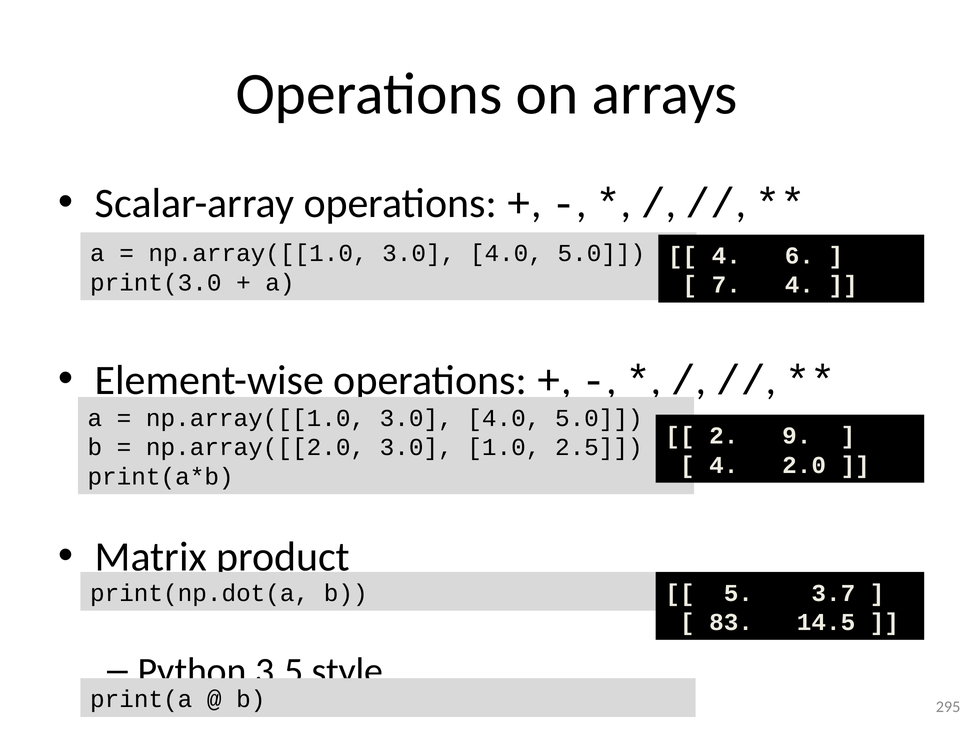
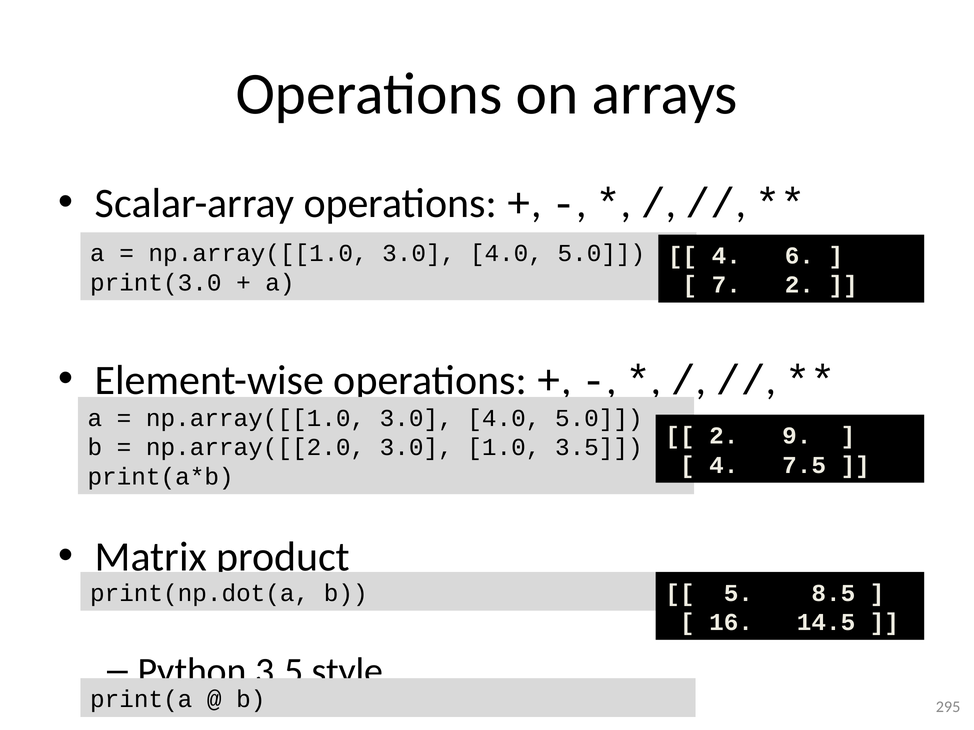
7 4: 4 -> 2
1.0 2.5: 2.5 -> 3.5
2.0: 2.0 -> 7.5
3.7: 3.7 -> 8.5
83: 83 -> 16
